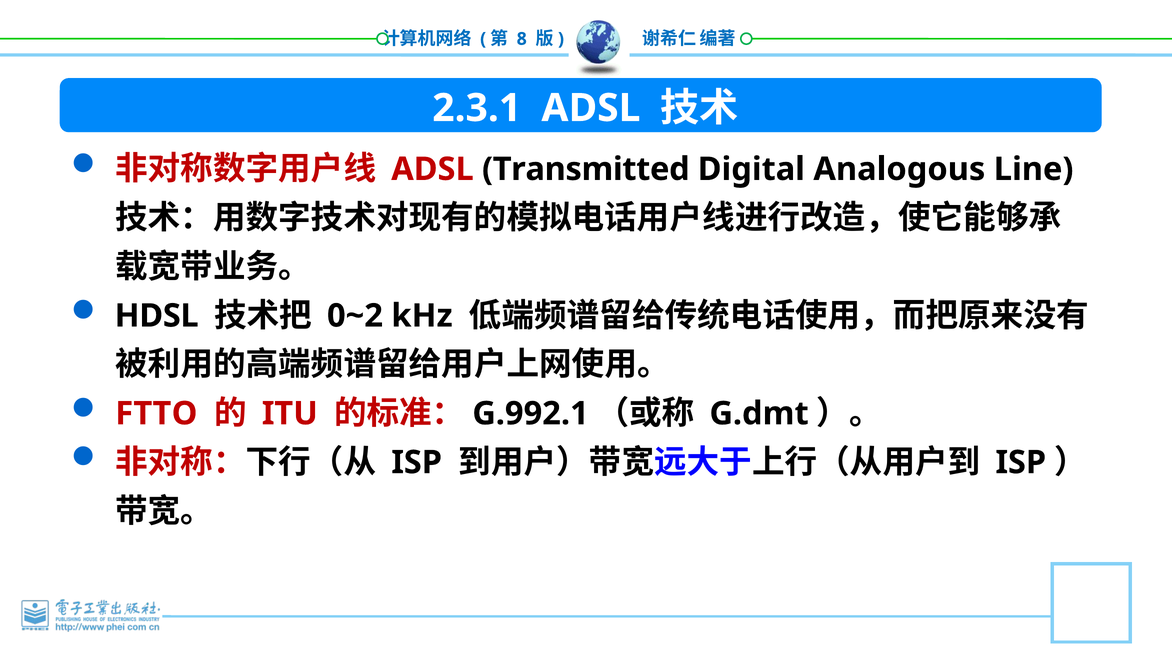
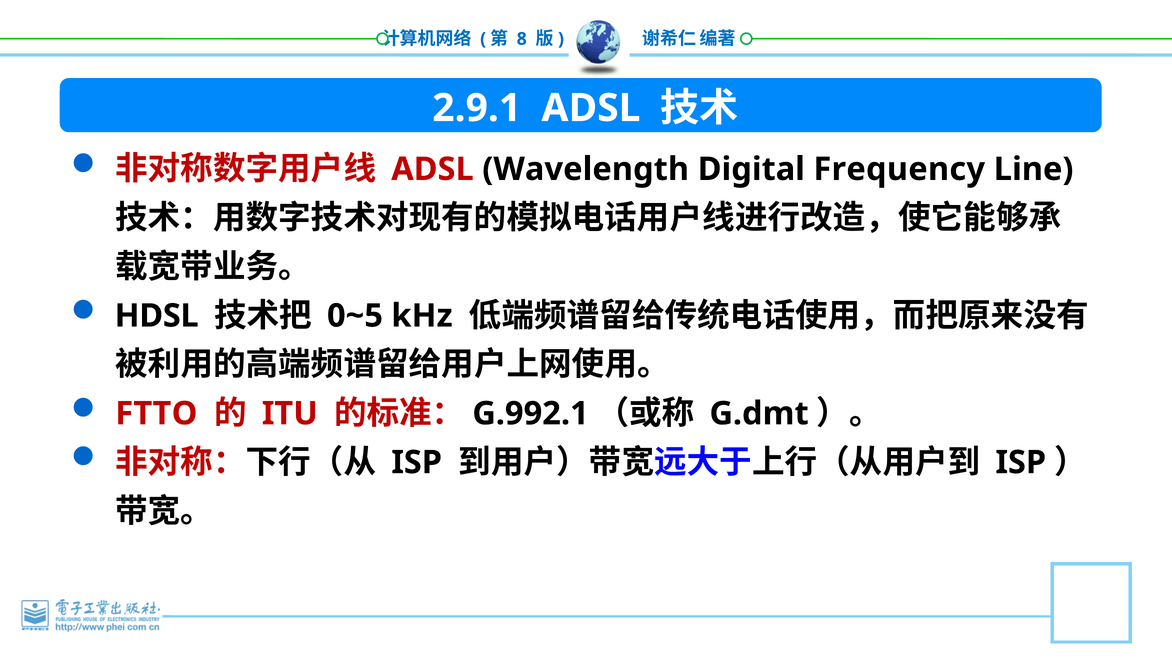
2.3.1: 2.3.1 -> 2.9.1
Transmitted: Transmitted -> Wavelength
Analogous: Analogous -> Frequency
0~2: 0~2 -> 0~5
